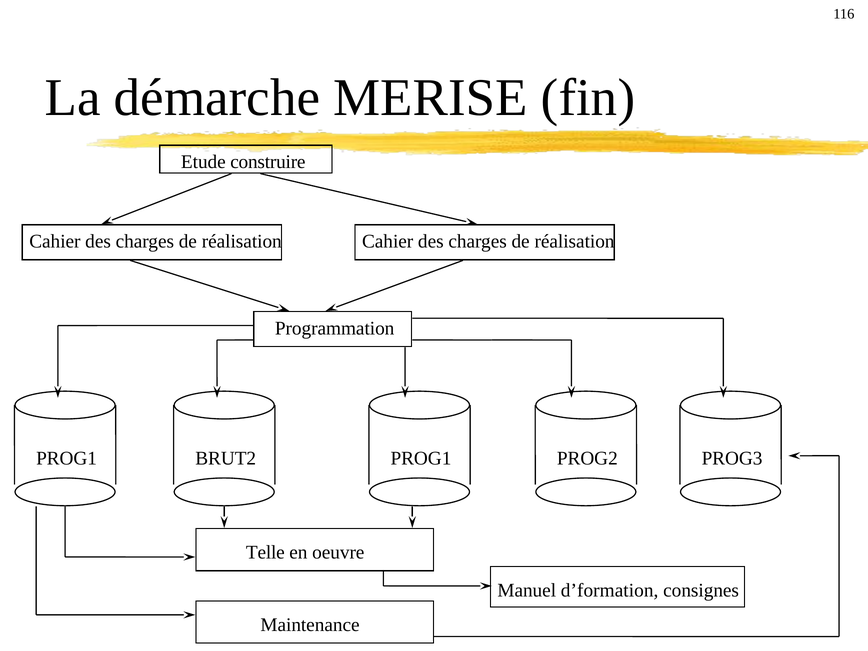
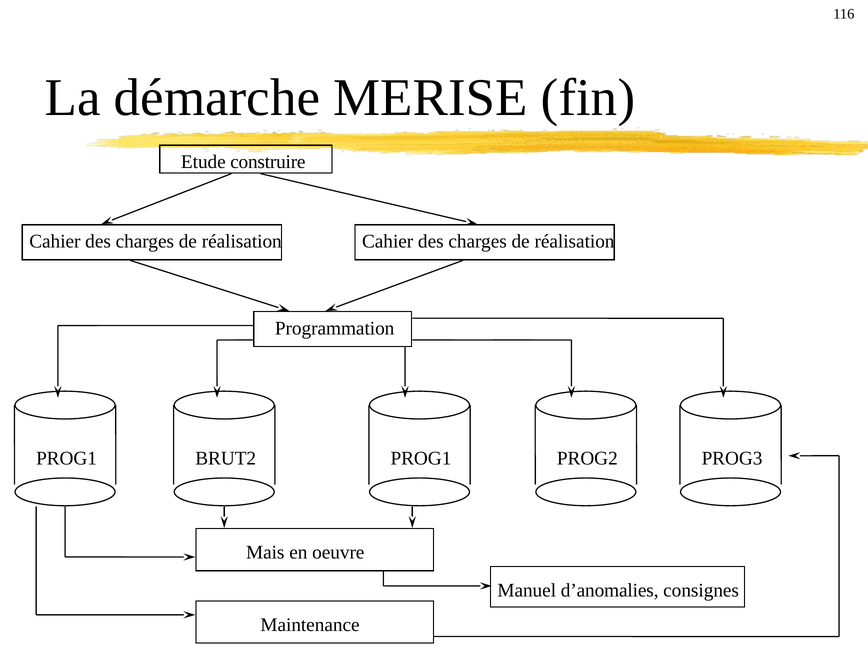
Telle: Telle -> Mais
d’formation: d’formation -> d’anomalies
